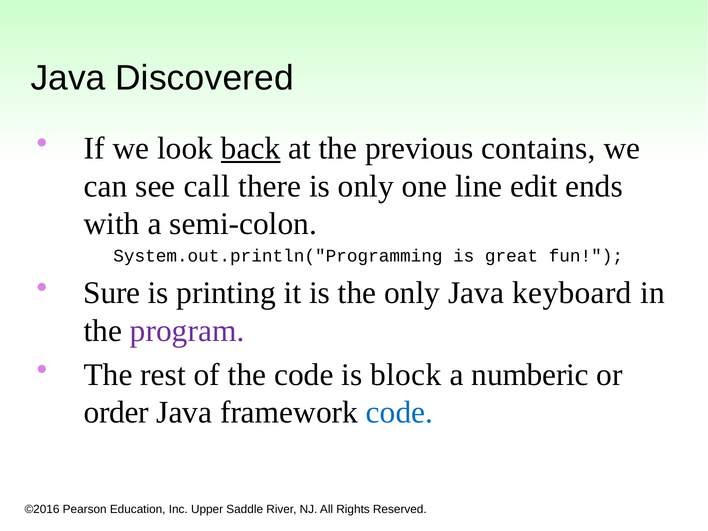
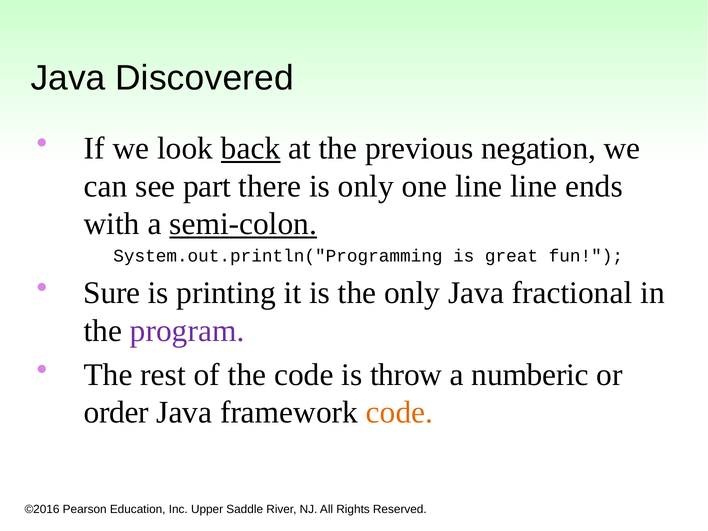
contains: contains -> negation
call: call -> part
line edit: edit -> line
semi-colon underline: none -> present
keyboard: keyboard -> fractional
block: block -> throw
code at (400, 413) colour: blue -> orange
